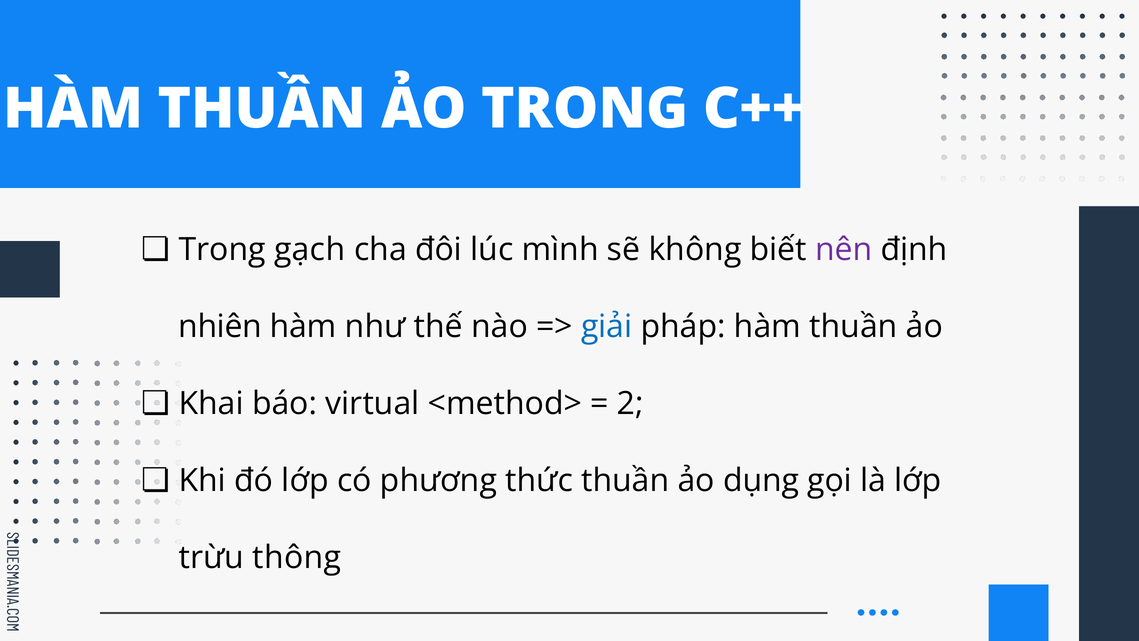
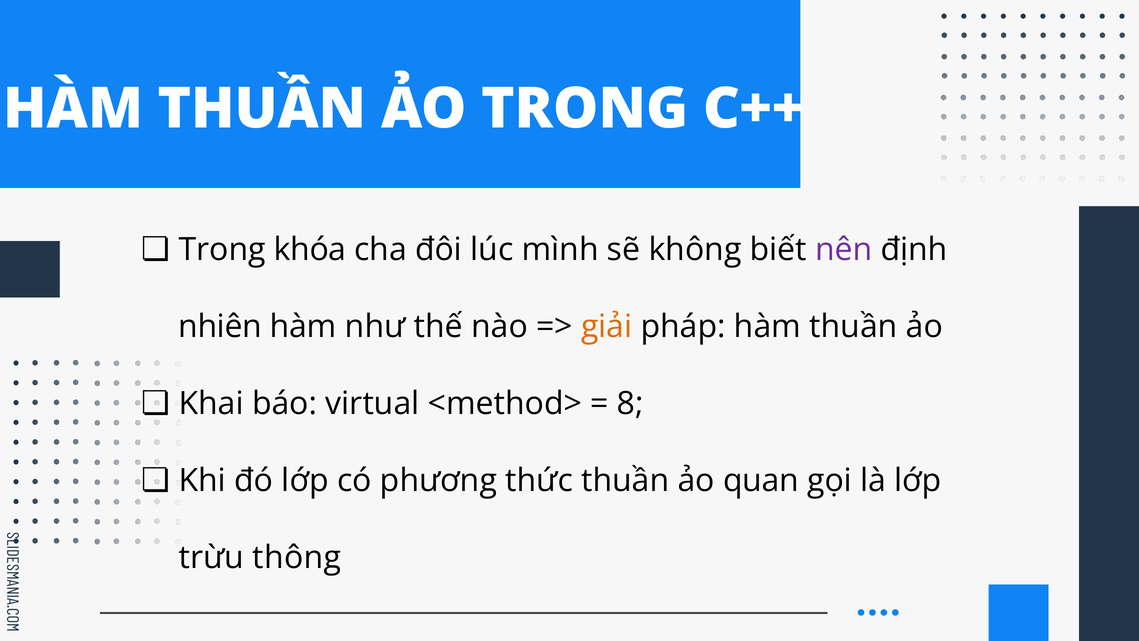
gạch: gạch -> khóa
giải colour: blue -> orange
2: 2 -> 8
dụng: dụng -> quan
